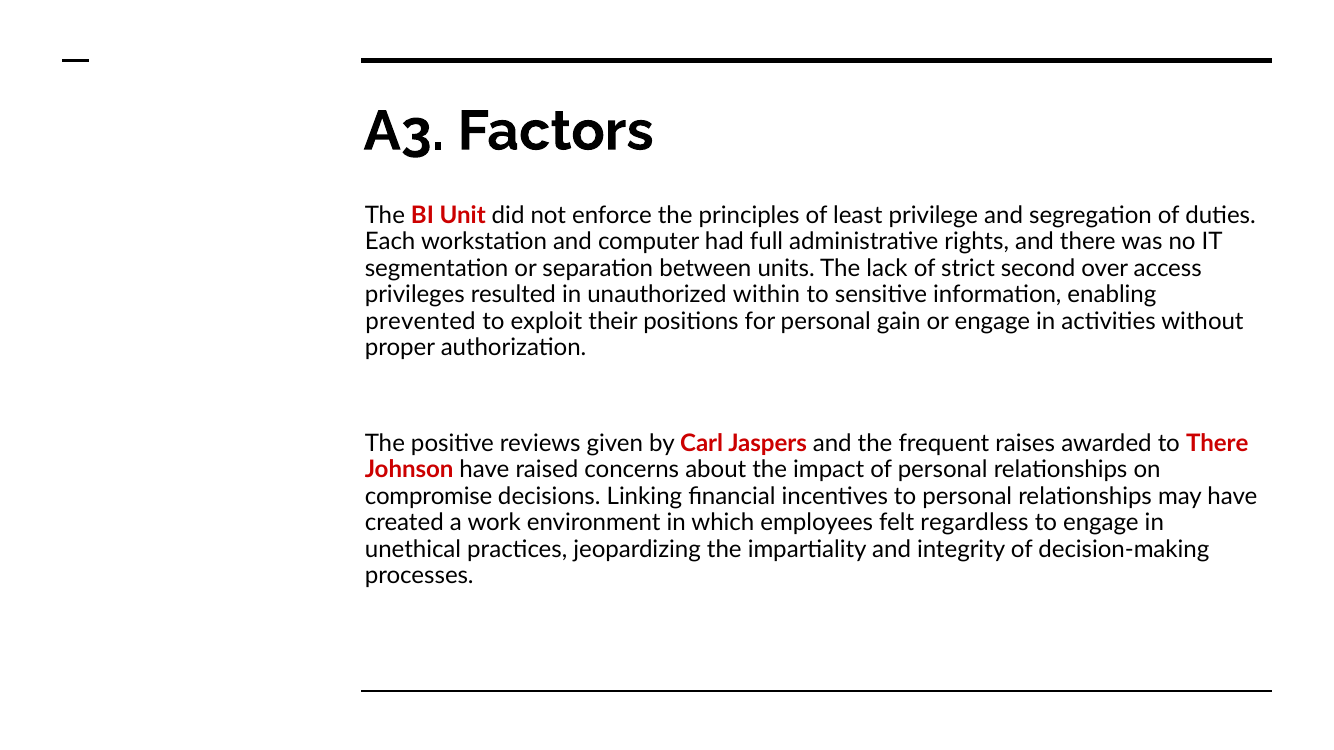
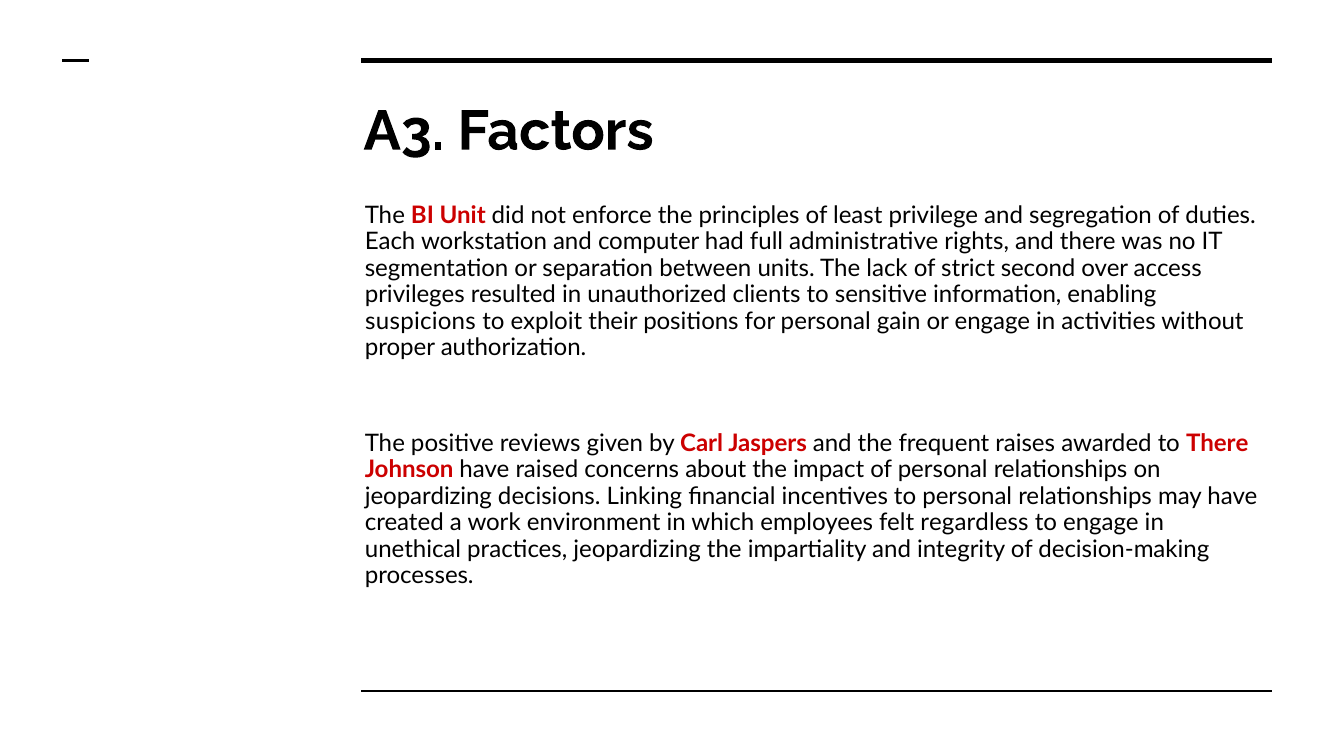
within: within -> clients
prevented: prevented -> suspicions
compromise at (429, 496): compromise -> jeopardizing
